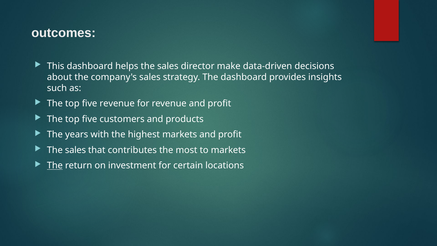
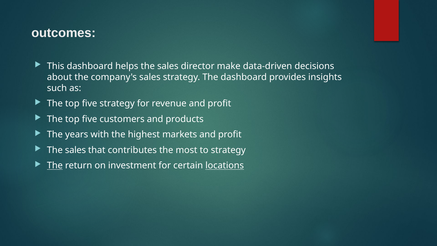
five revenue: revenue -> strategy
to markets: markets -> strategy
locations underline: none -> present
